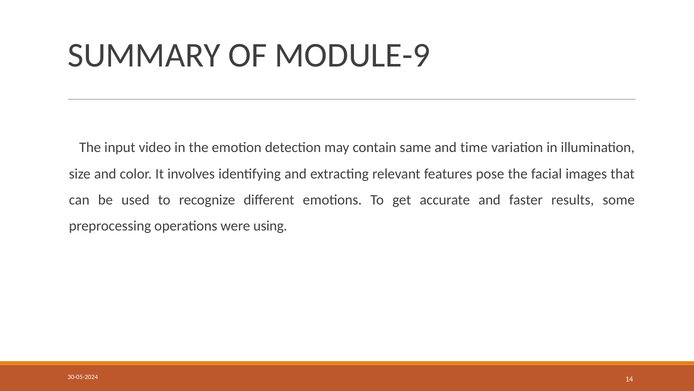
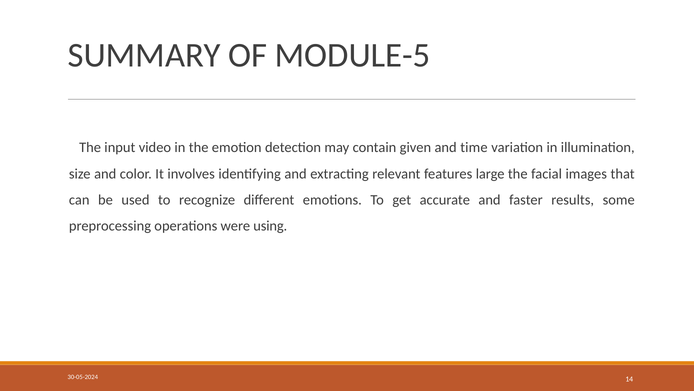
MODULE-9: MODULE-9 -> MODULE-5
same: same -> given
pose: pose -> large
